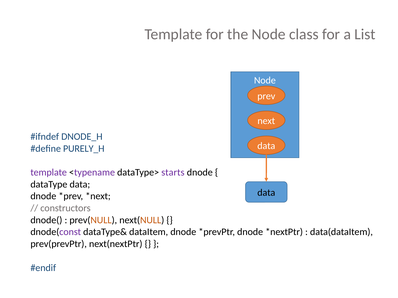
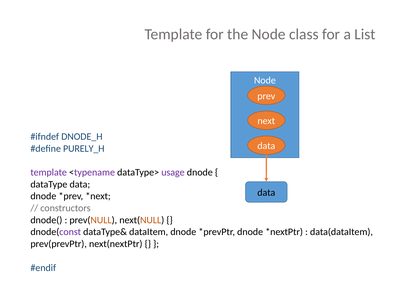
starts: starts -> usage
